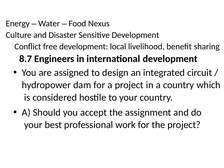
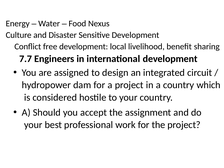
8.7: 8.7 -> 7.7
